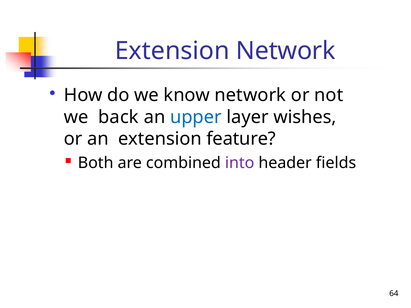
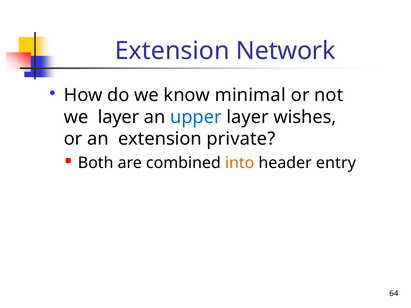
know network: network -> minimal
we back: back -> layer
feature: feature -> private
into colour: purple -> orange
fields: fields -> entry
